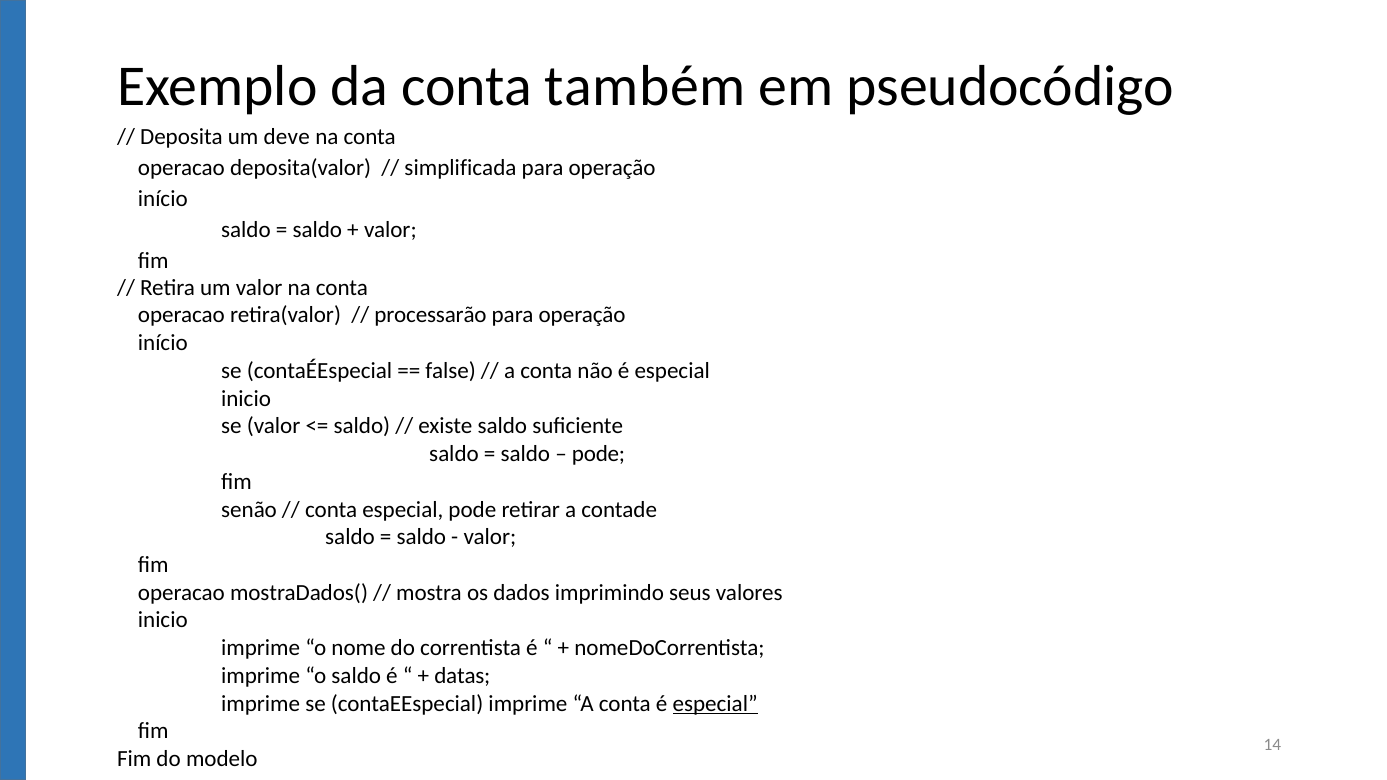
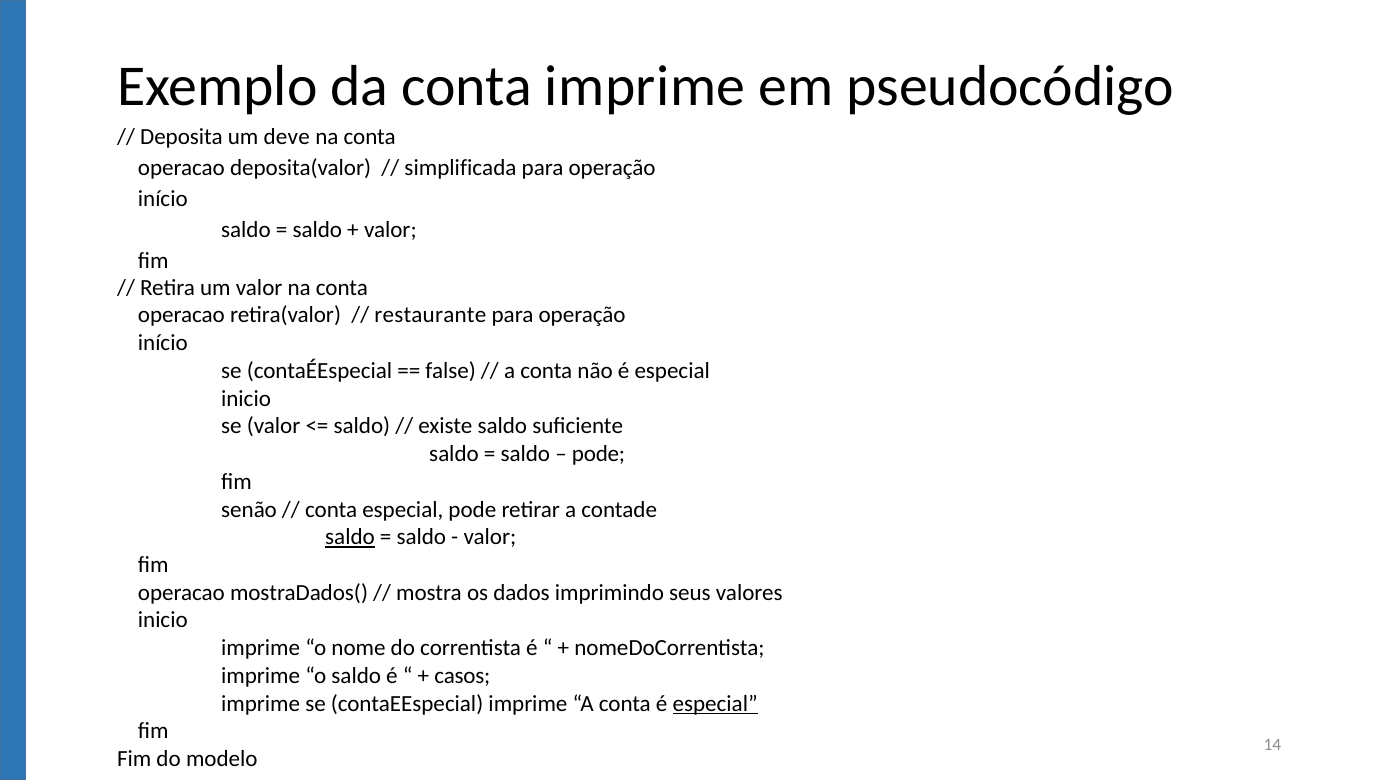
conta também: também -> imprime
processarão: processarão -> restaurante
saldo at (350, 537) underline: none -> present
datas: datas -> casos
